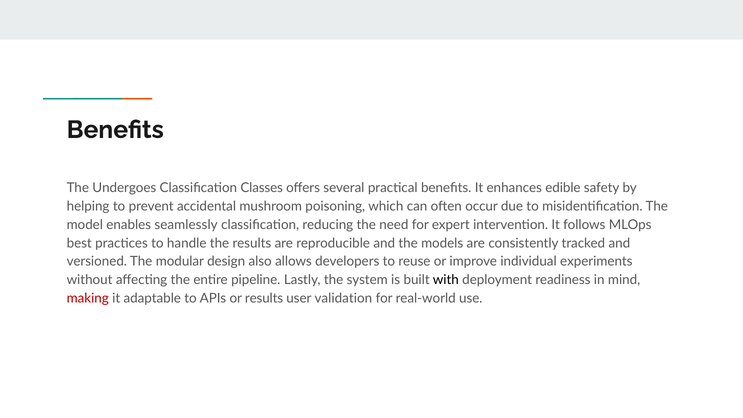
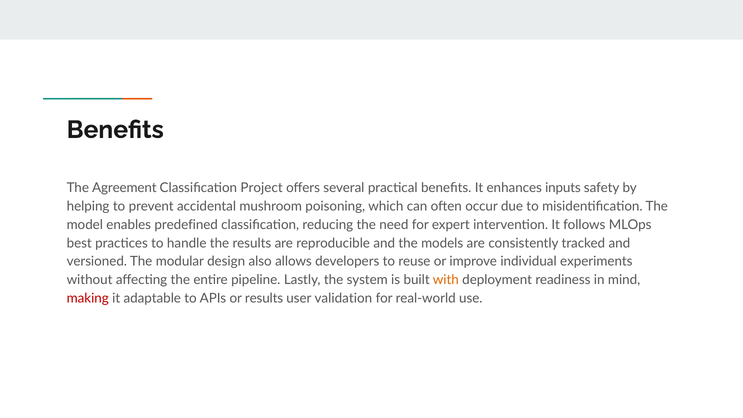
Undergoes: Undergoes -> Agreement
Classes: Classes -> Project
edible: edible -> inputs
seamlessly: seamlessly -> predefined
with colour: black -> orange
